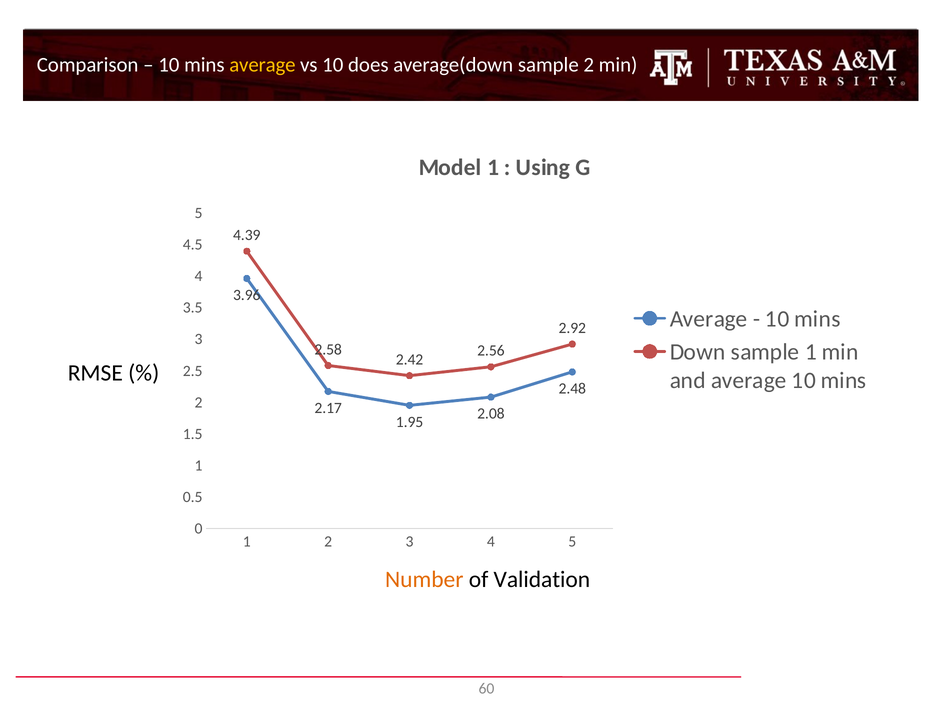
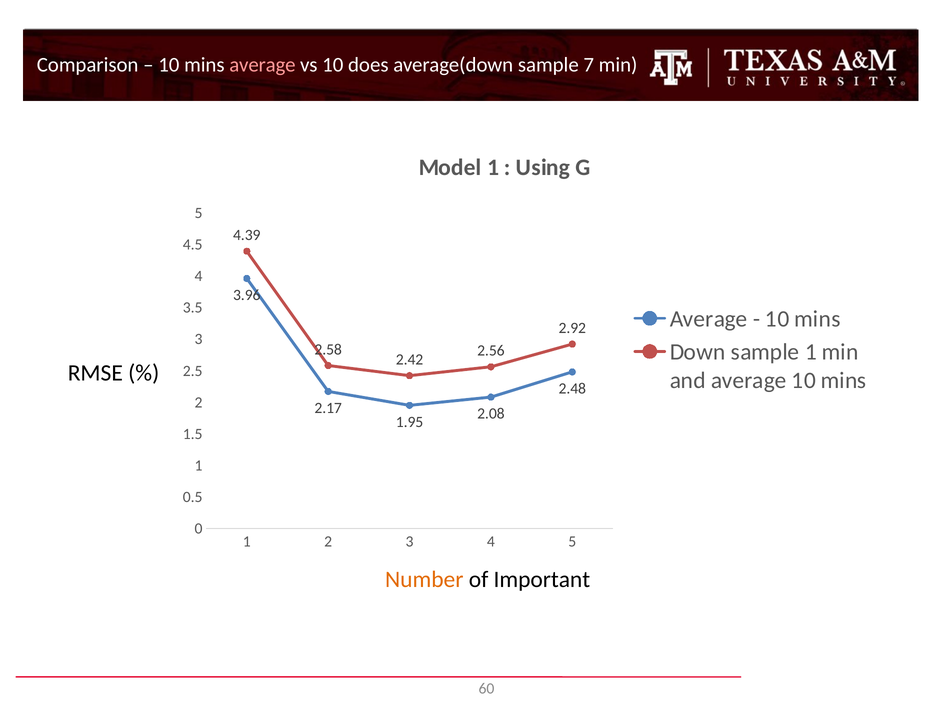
average at (262, 65) colour: yellow -> pink
sample 2: 2 -> 7
Validation: Validation -> Important
